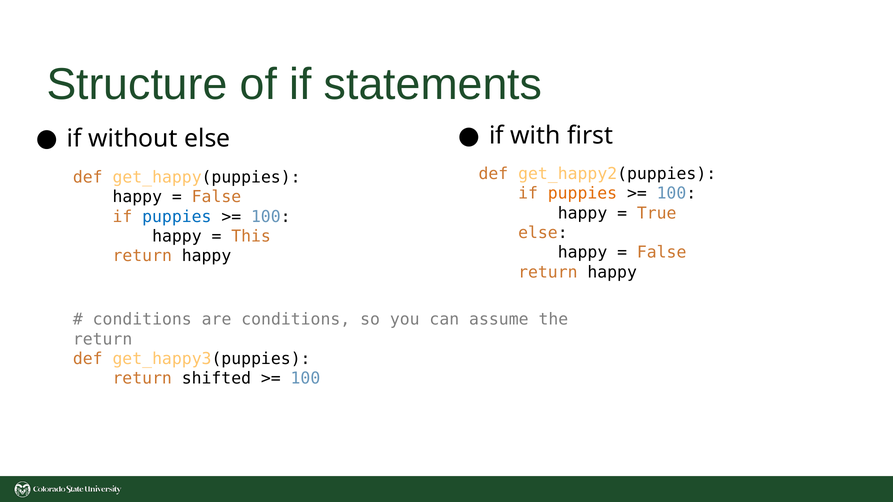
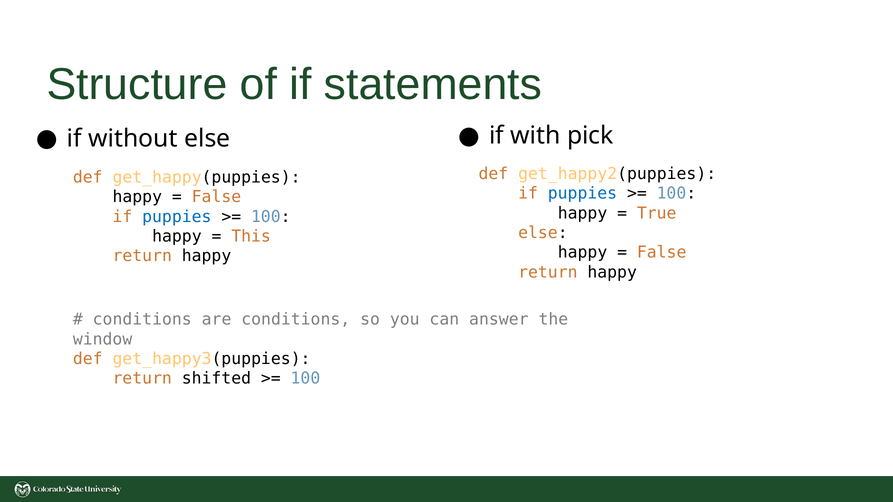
first: first -> pick
puppies at (582, 194) colour: orange -> blue
assume: assume -> answer
return at (103, 339): return -> window
